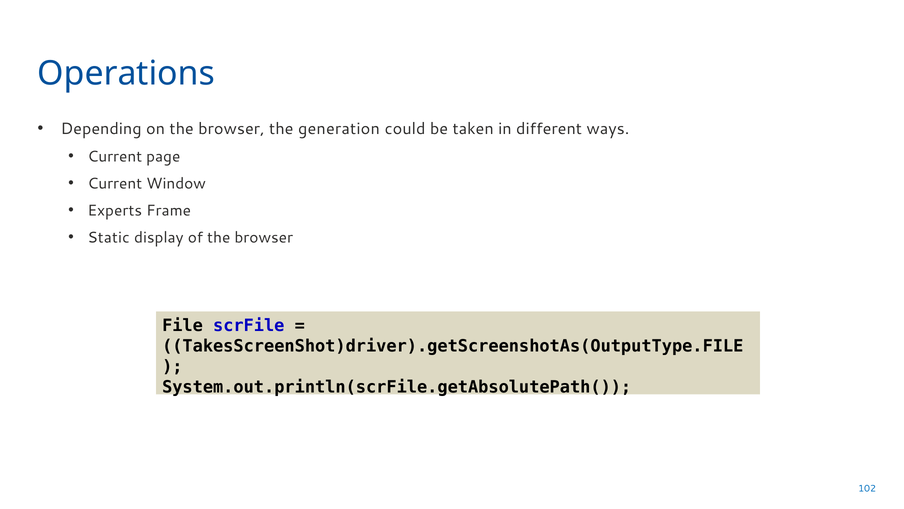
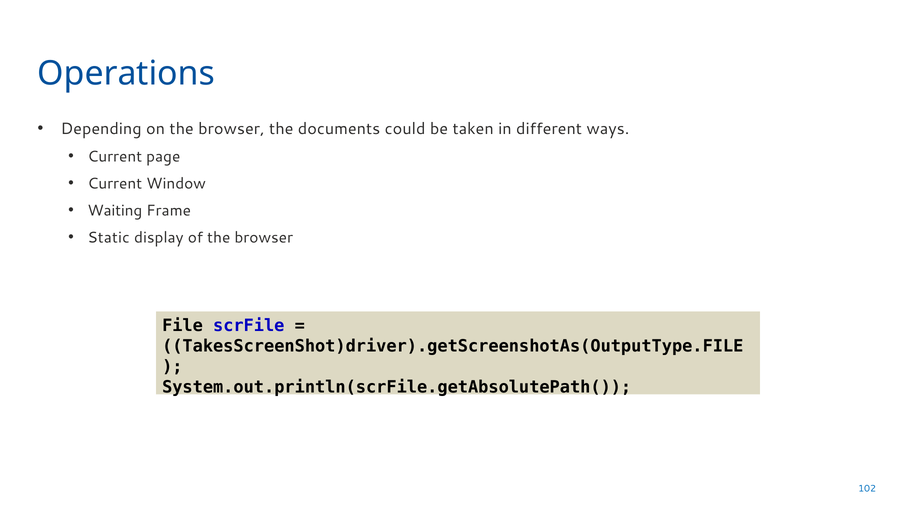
generation: generation -> documents
Experts: Experts -> Waiting
